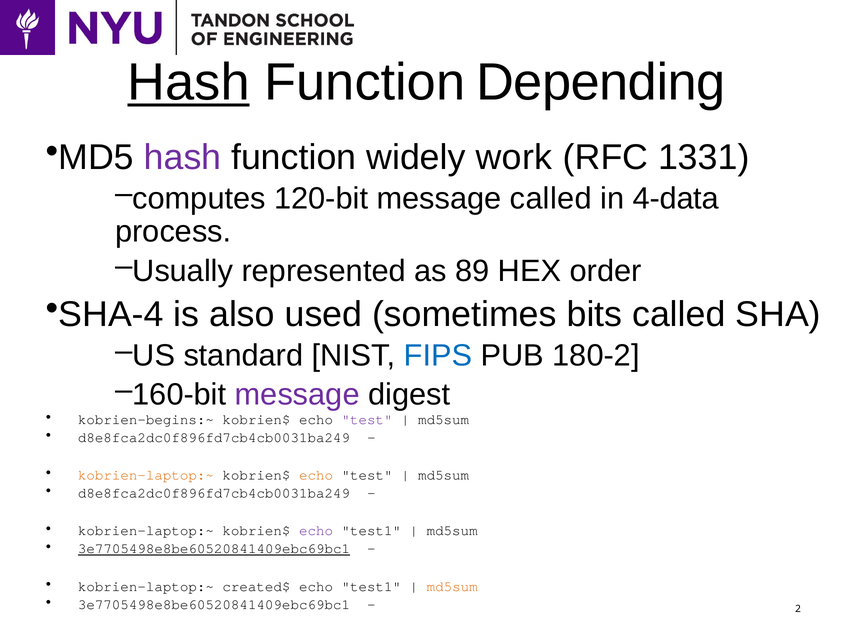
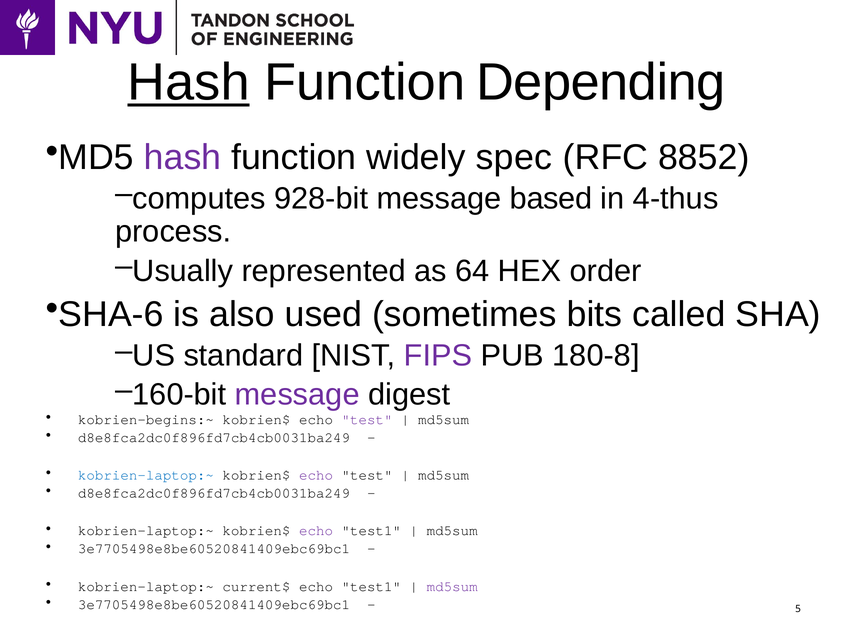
work: work -> spec
1331: 1331 -> 8852
120-bit: 120-bit -> 928-bit
message called: called -> based
4-data: 4-data -> 4-thus
89: 89 -> 64
SHA-4: SHA-4 -> SHA-6
FIPS colour: blue -> purple
180-2: 180-2 -> 180-8
kobrien-laptop:~ at (146, 475) colour: orange -> blue
echo at (316, 475) colour: orange -> purple
3e7705498e8be60520841409ebc69bc1 at (214, 549) underline: present -> none
created$: created$ -> current$
md5sum at (452, 586) colour: orange -> purple
2: 2 -> 5
